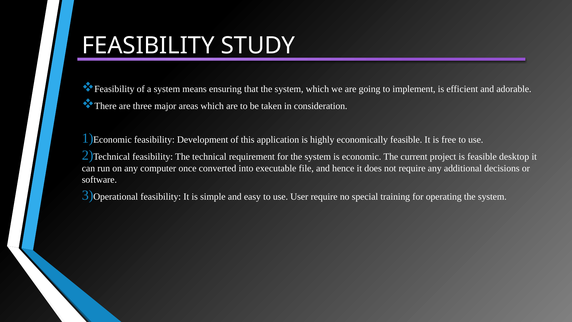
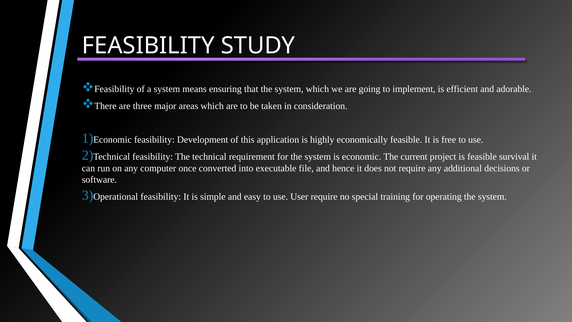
desktop: desktop -> survival
